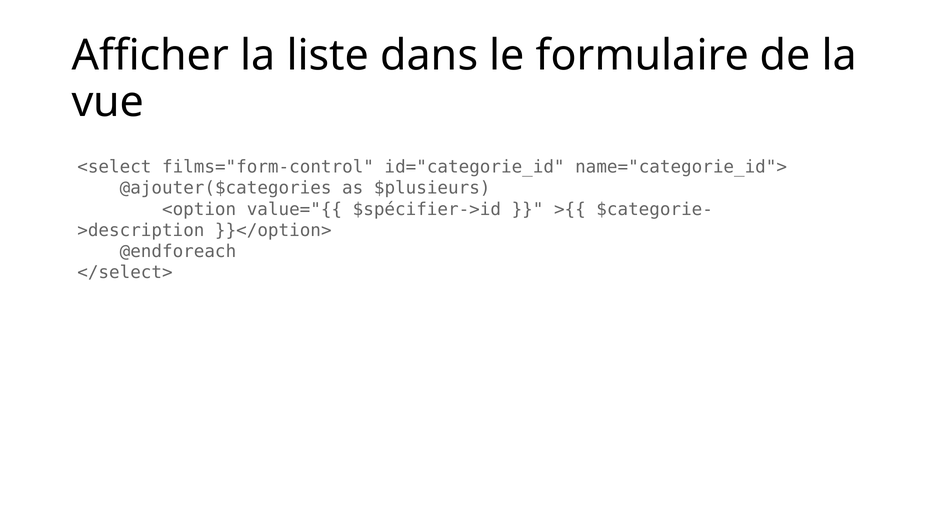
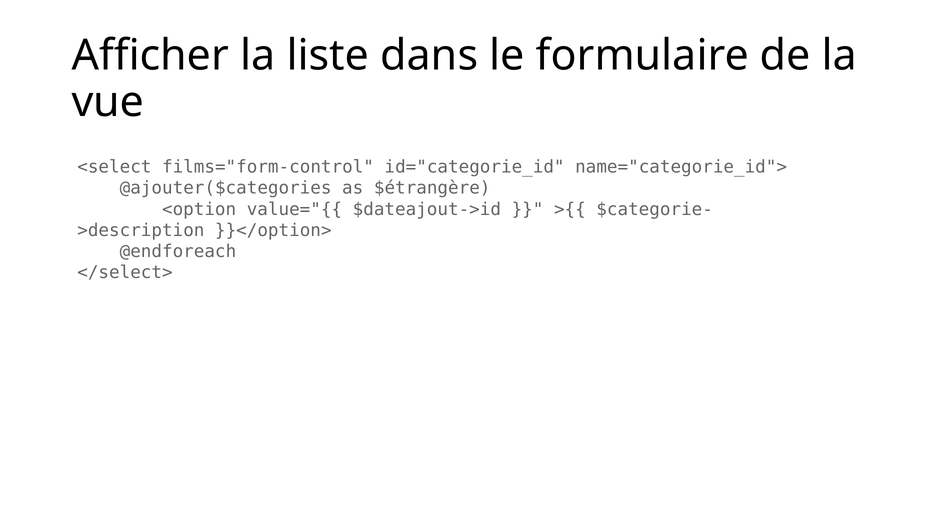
$plusieurs: $plusieurs -> $étrangère
$spécifier->id: $spécifier->id -> $dateajout->id
